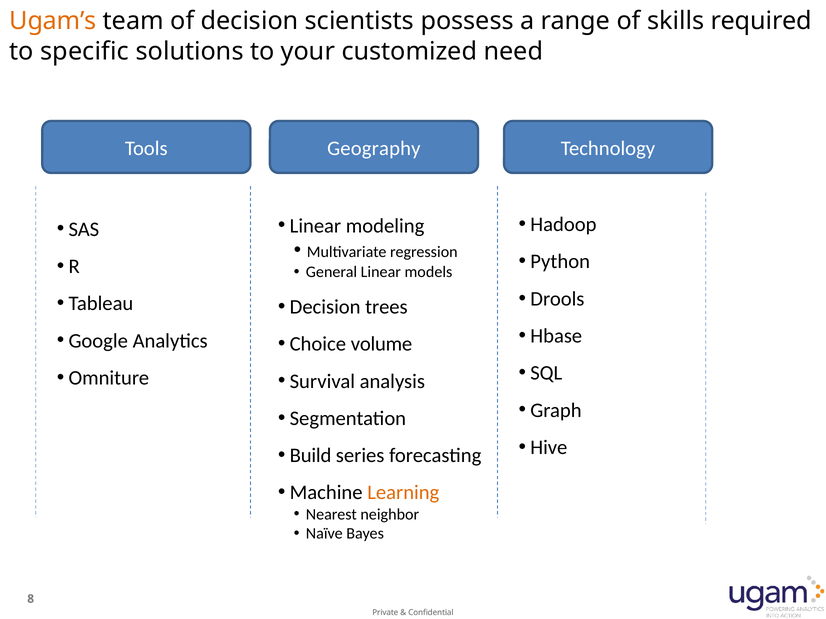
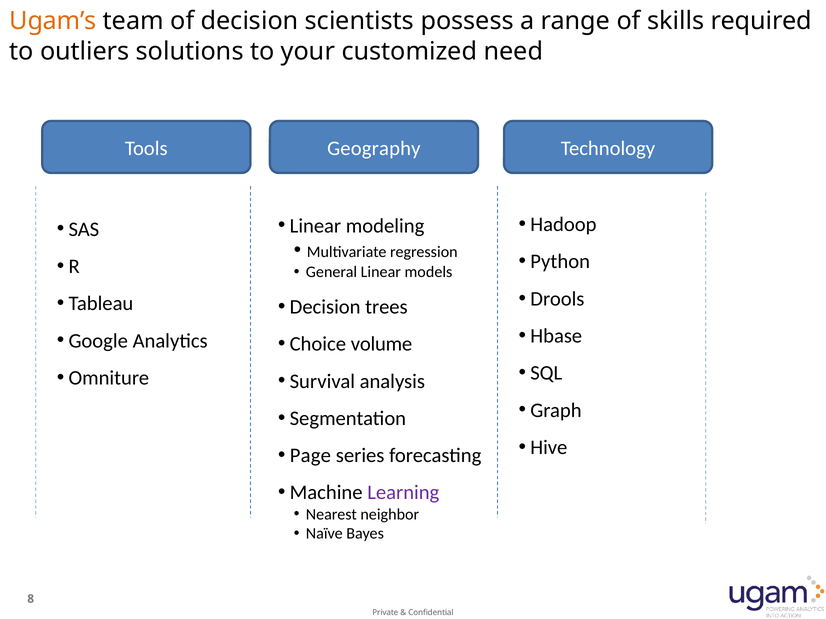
specific: specific -> outliers
Build: Build -> Page
Learning colour: orange -> purple
